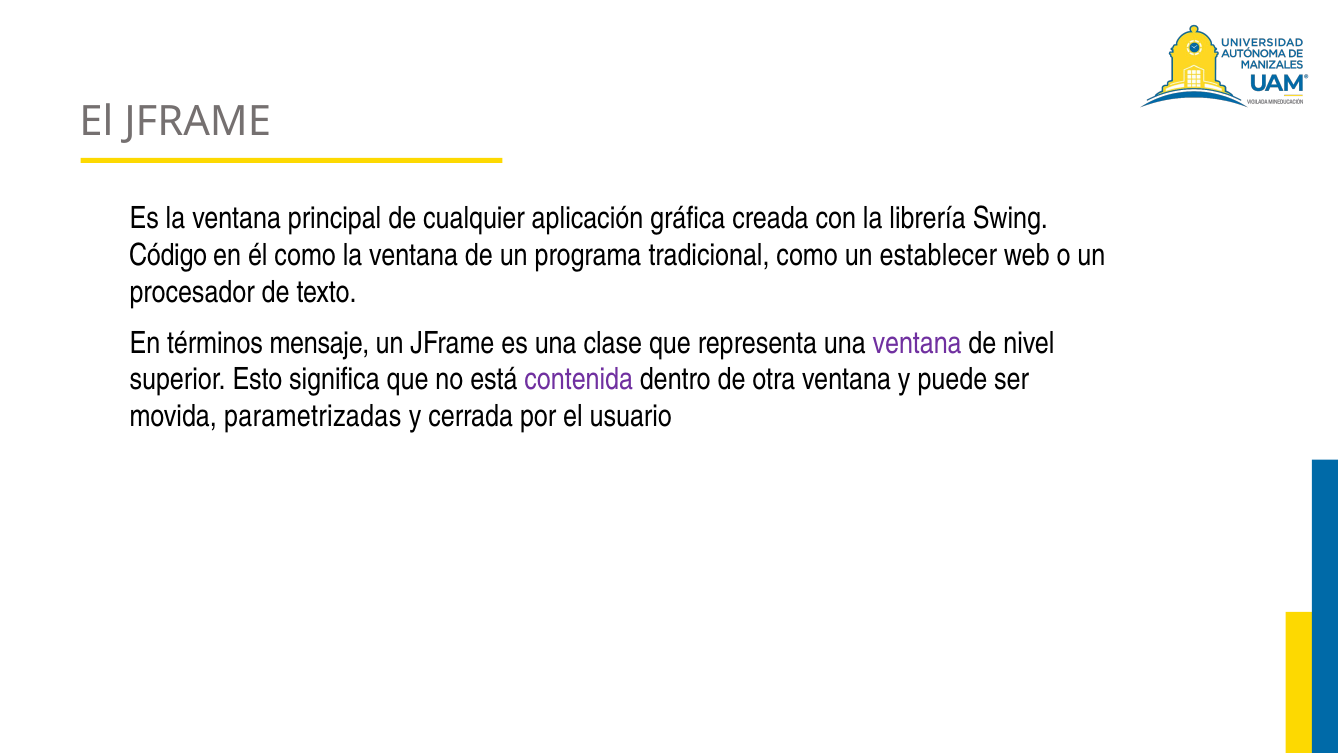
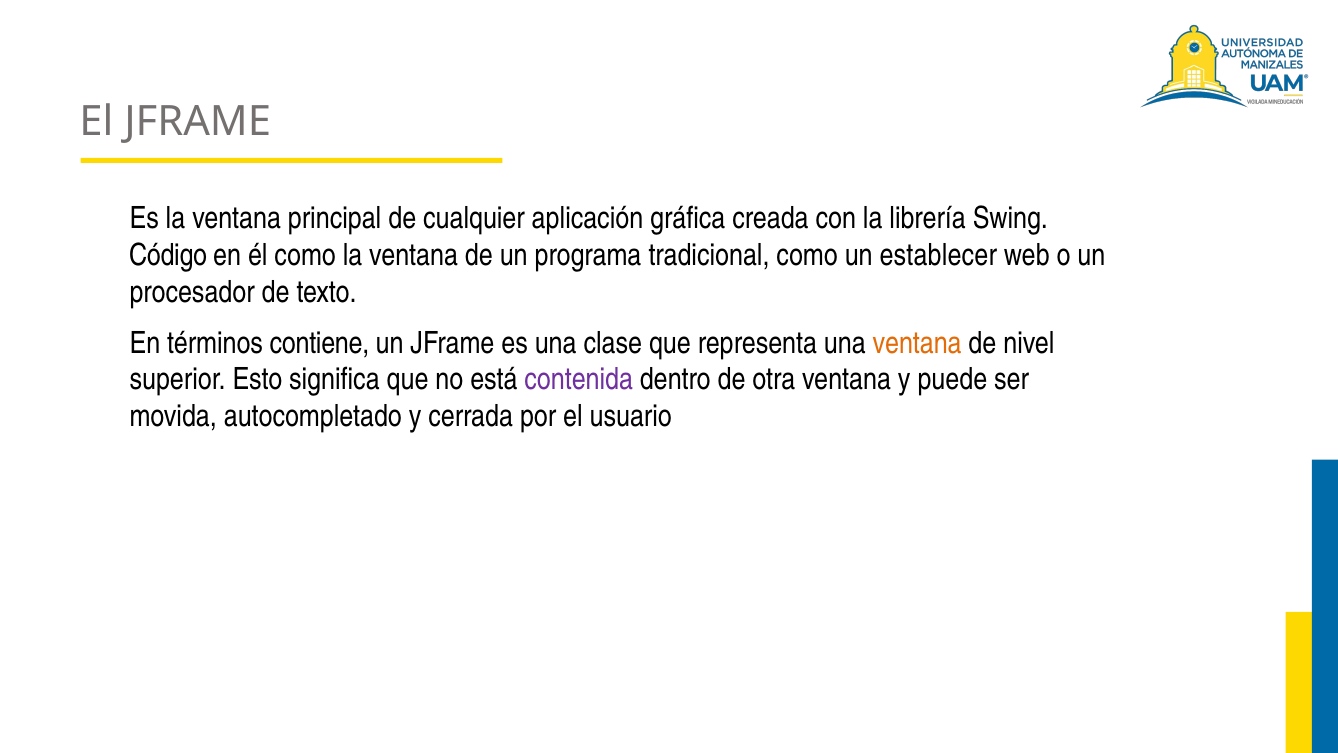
mensaje: mensaje -> contiene
ventana at (917, 343) colour: purple -> orange
parametrizadas: parametrizadas -> autocompletado
